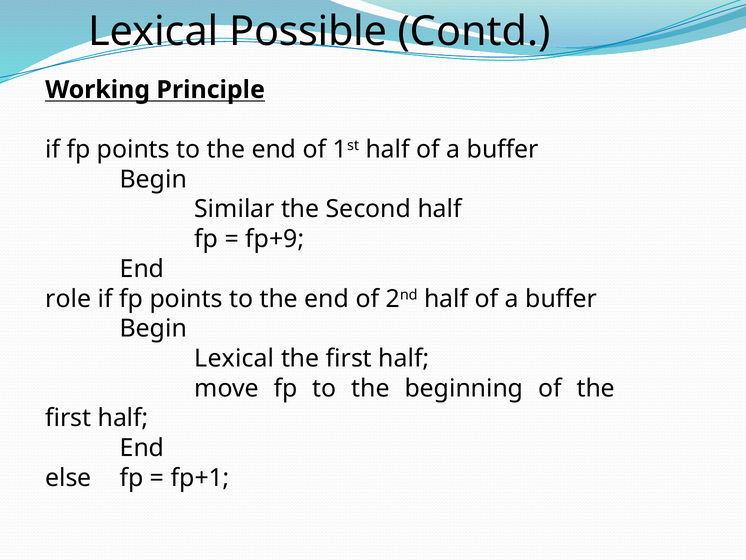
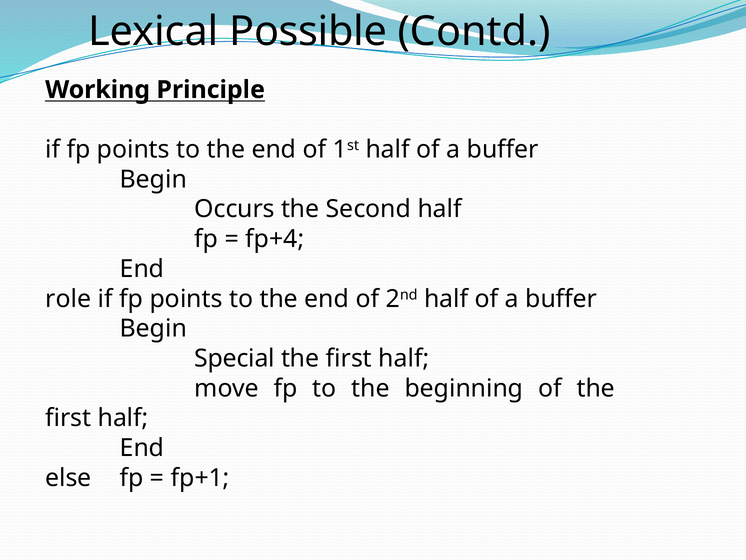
Similar: Similar -> Occurs
fp+9: fp+9 -> fp+4
Lexical at (234, 358): Lexical -> Special
